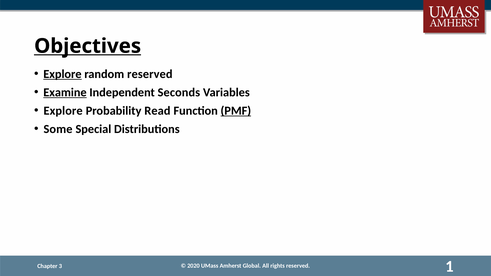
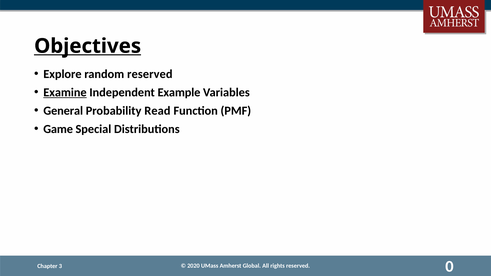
Explore at (62, 74) underline: present -> none
Seconds: Seconds -> Example
Explore at (63, 111): Explore -> General
PMF underline: present -> none
Some: Some -> Game
1: 1 -> 0
